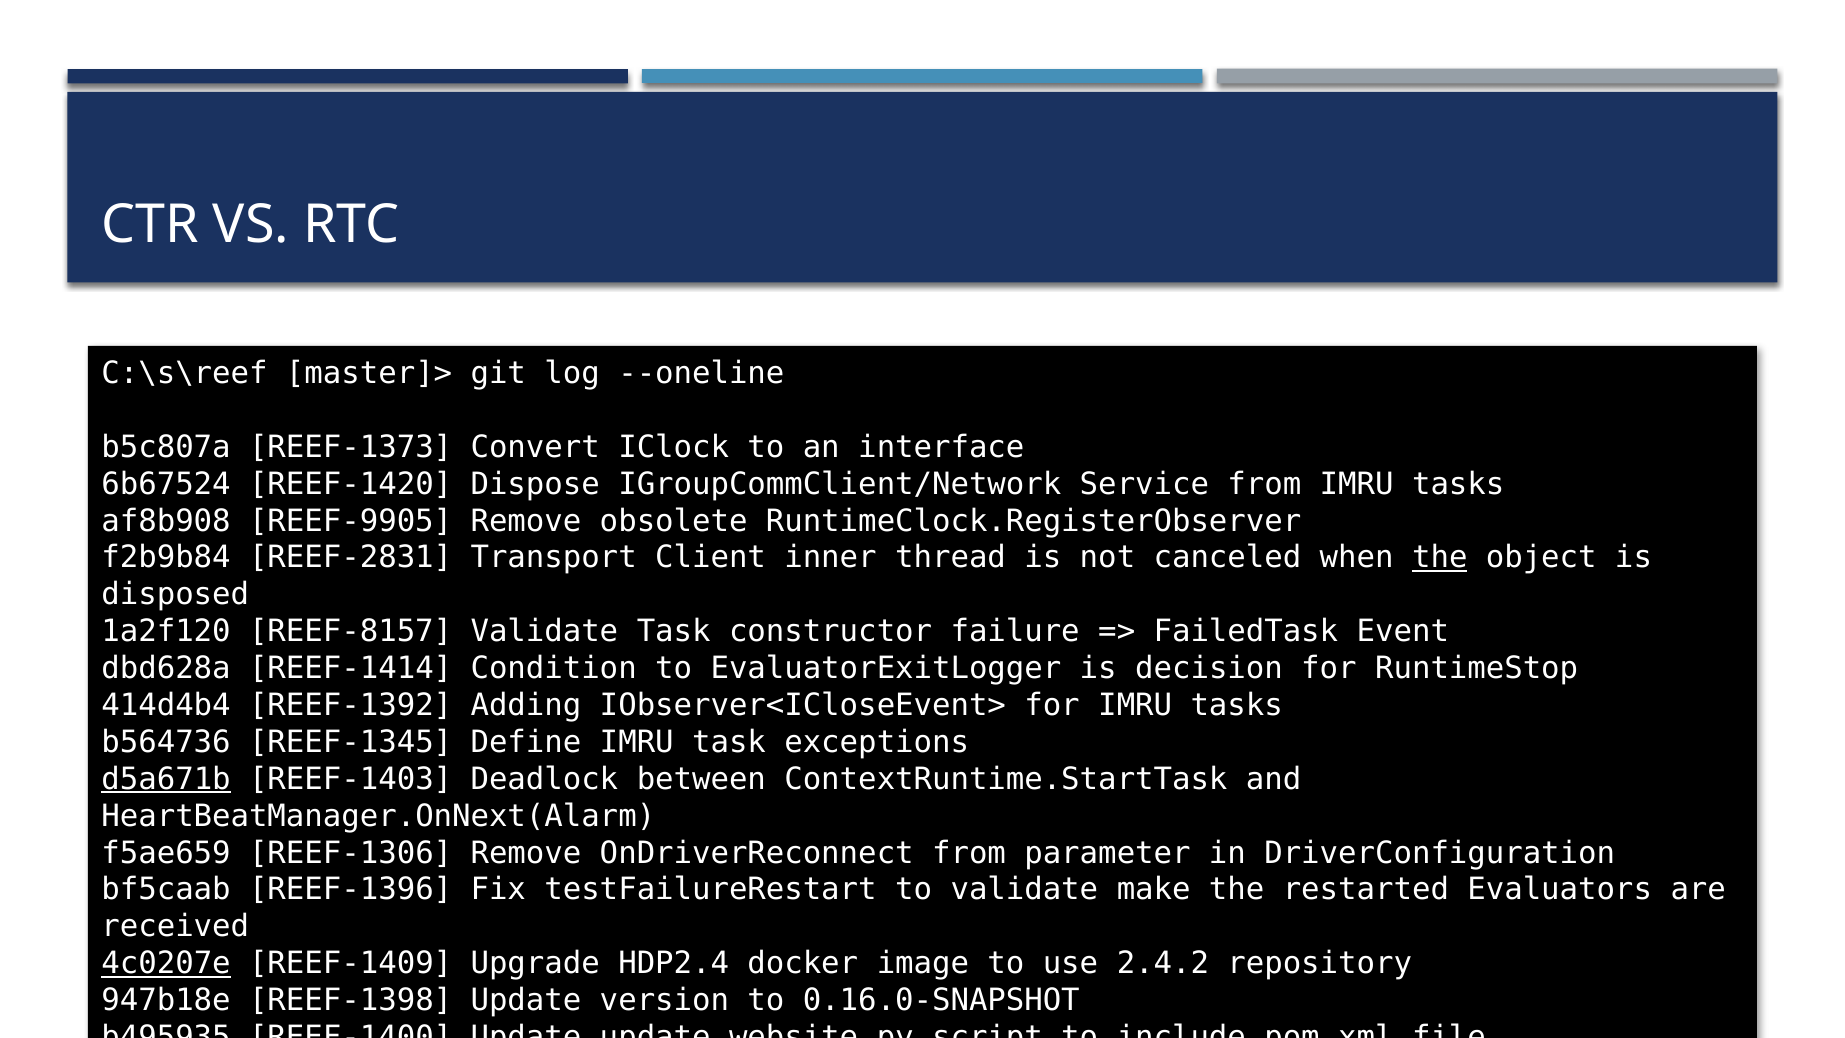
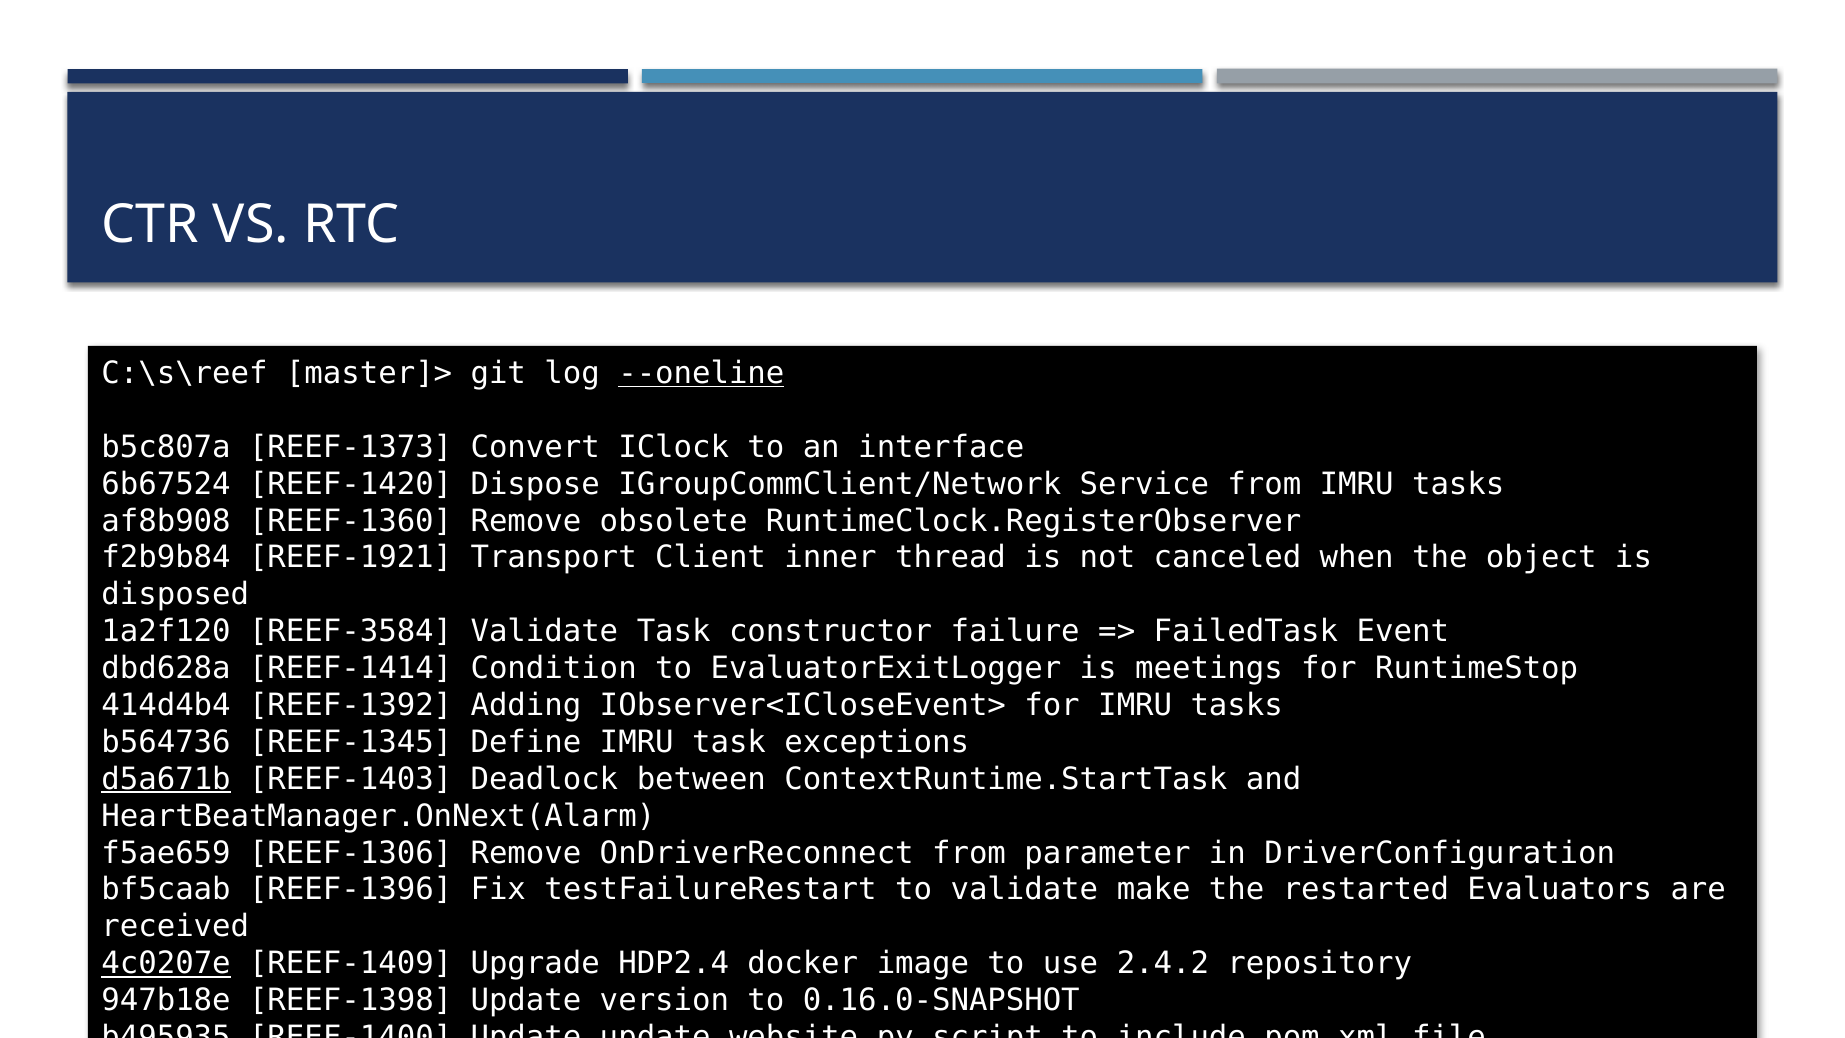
--oneline underline: none -> present
REEF-9905: REEF-9905 -> REEF-1360
REEF-2831: REEF-2831 -> REEF-1921
the at (1440, 558) underline: present -> none
REEF-8157: REEF-8157 -> REEF-3584
decision: decision -> meetings
